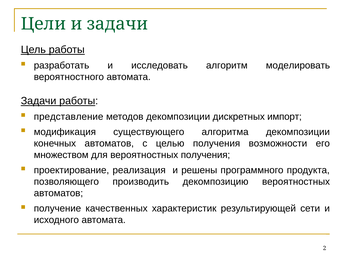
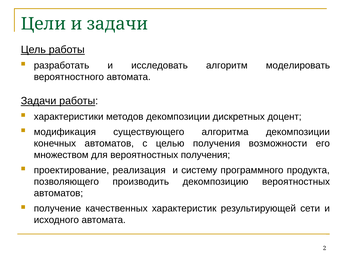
представление: представление -> характеристики
импорт: импорт -> доцент
решены: решены -> систему
